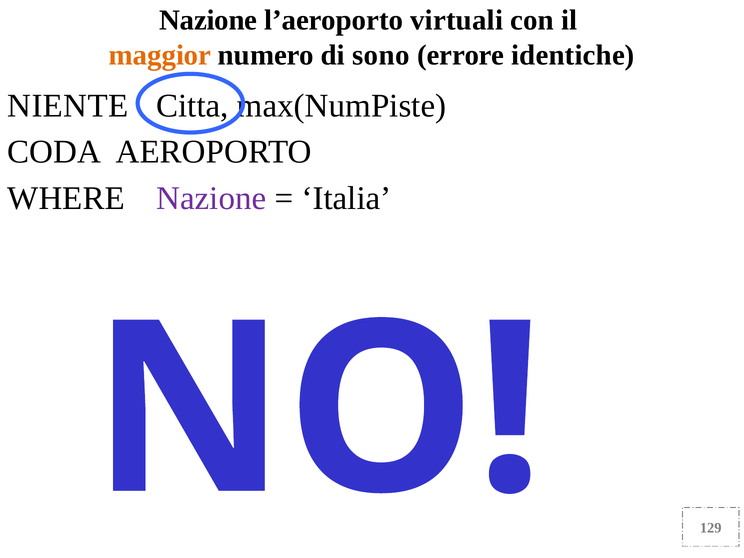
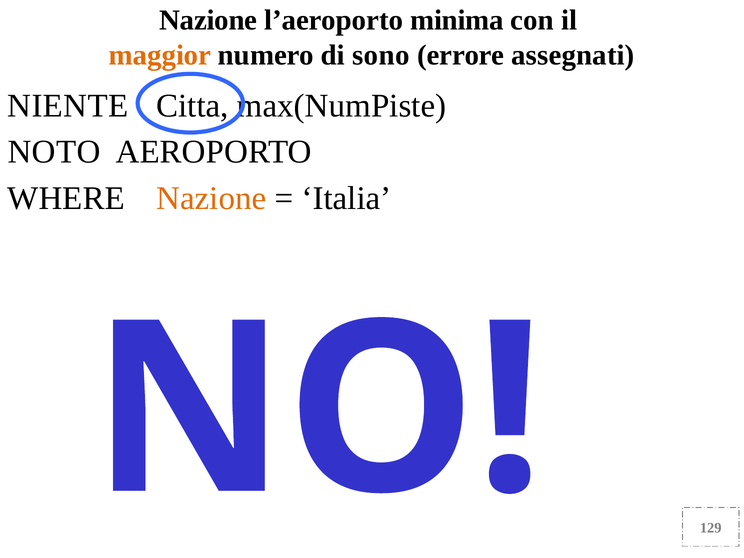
virtuali: virtuali -> minima
identiche: identiche -> assegnati
CODA: CODA -> NOTO
Nazione at (211, 198) colour: purple -> orange
